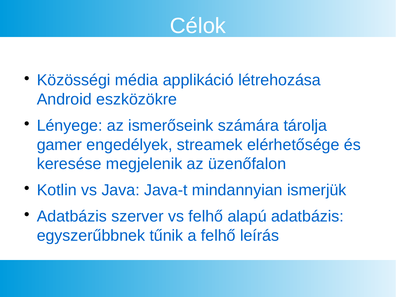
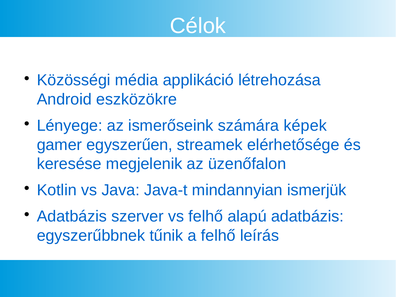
tárolja: tárolja -> képek
engedélyek: engedélyek -> egyszerűen
